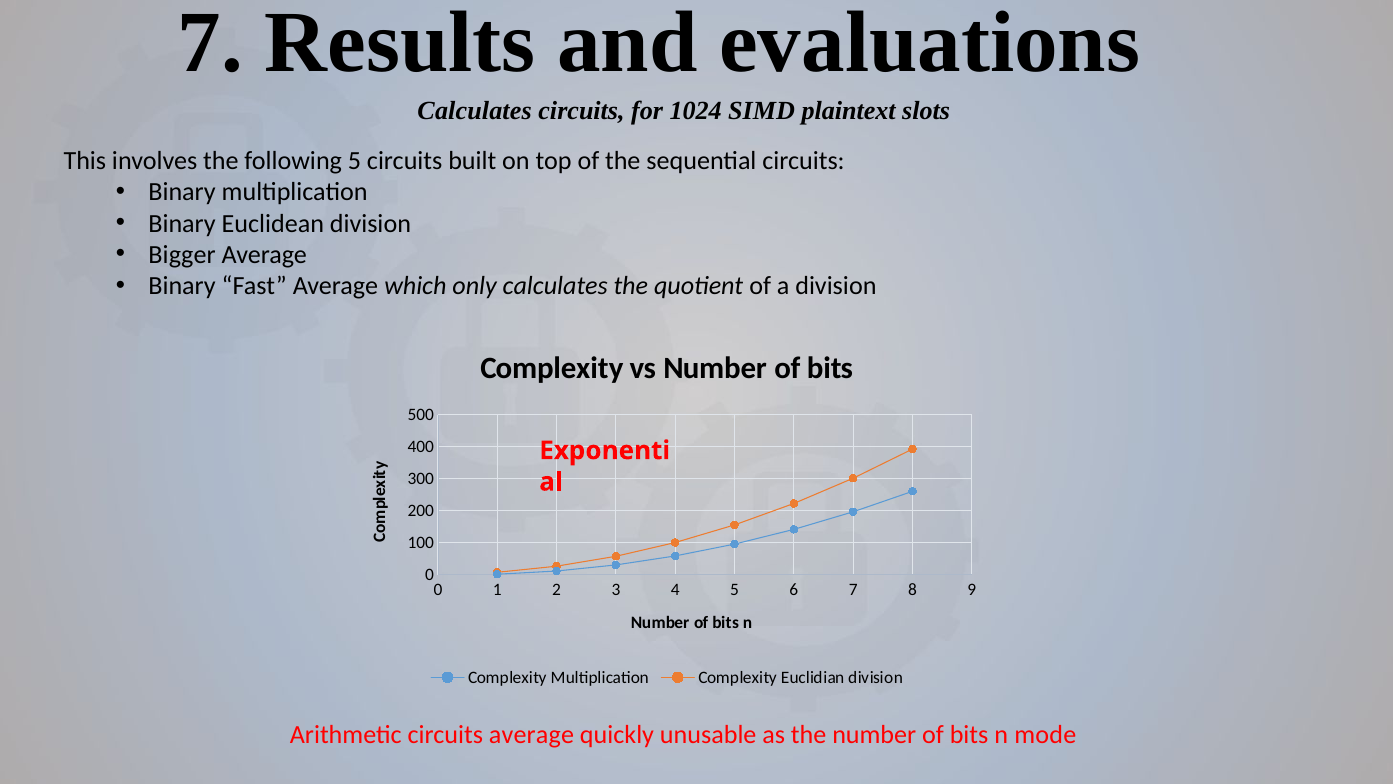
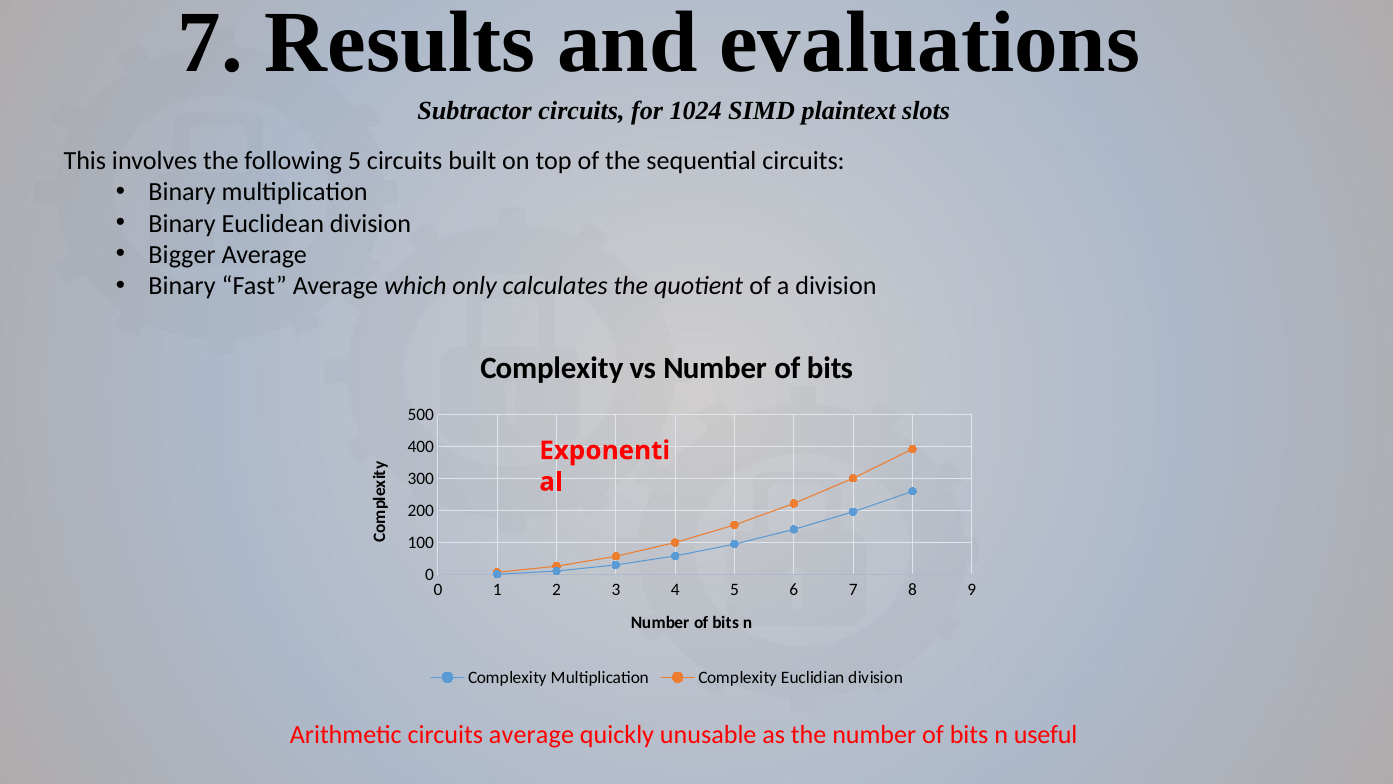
Calculates at (475, 111): Calculates -> Subtractor
mode: mode -> useful
